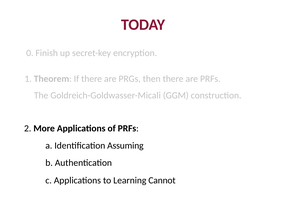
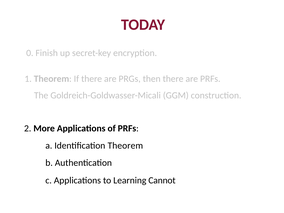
Identification Assuming: Assuming -> Theorem
